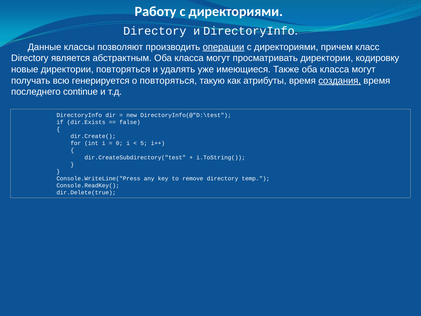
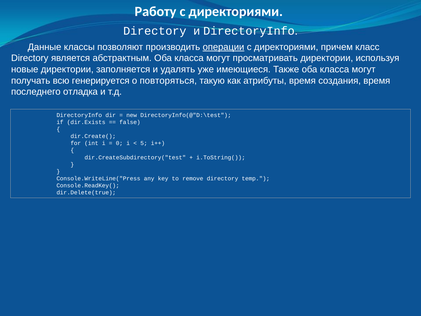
кодировку: кодировку -> используя
директории повторяться: повторяться -> заполняется
создания underline: present -> none
continue: continue -> отладка
